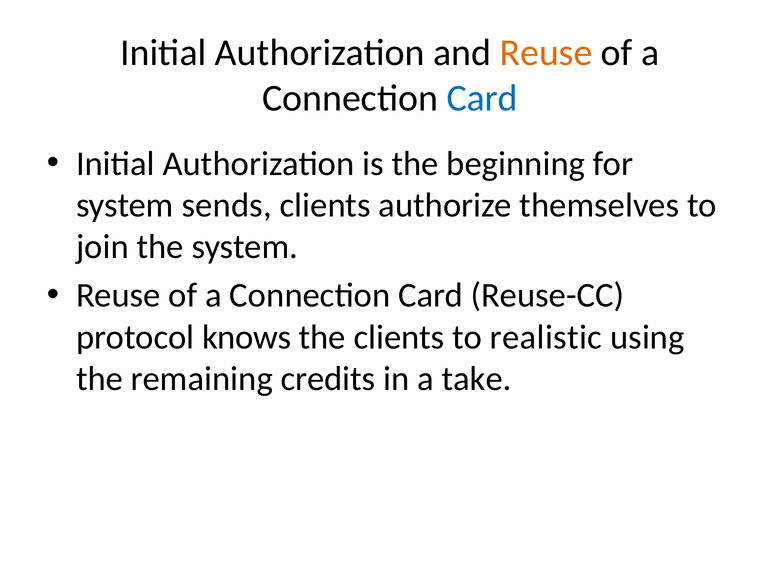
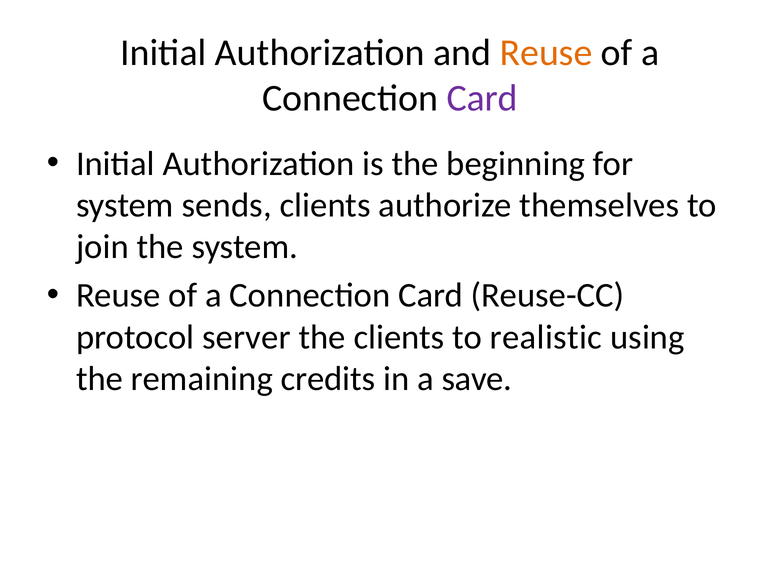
Card at (482, 98) colour: blue -> purple
knows: knows -> server
take: take -> save
